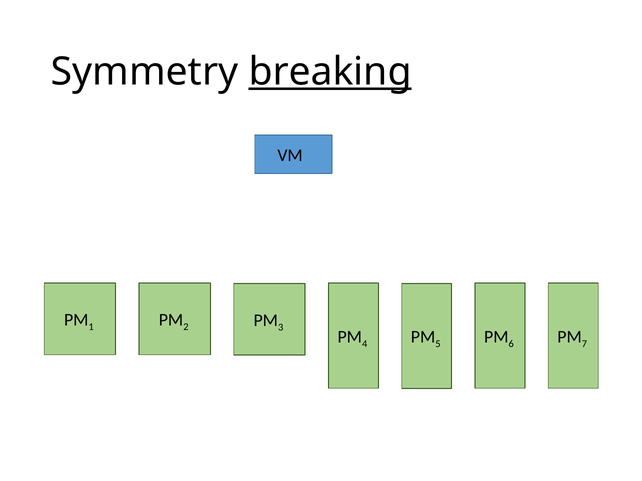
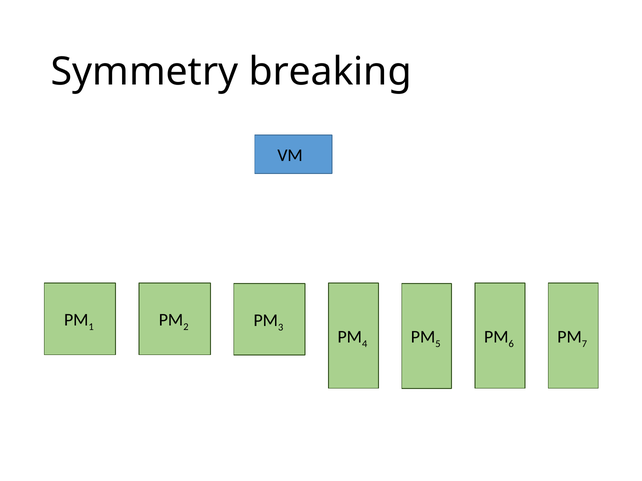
breaking underline: present -> none
